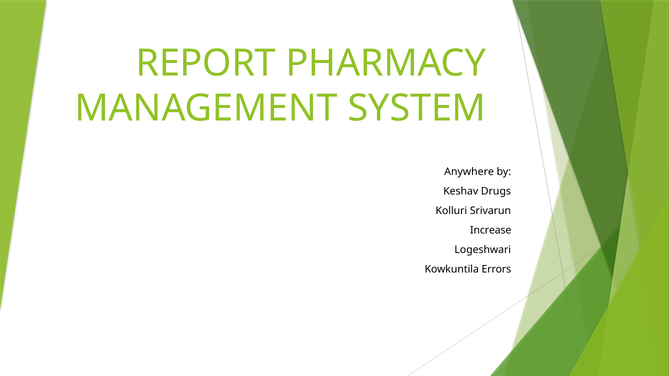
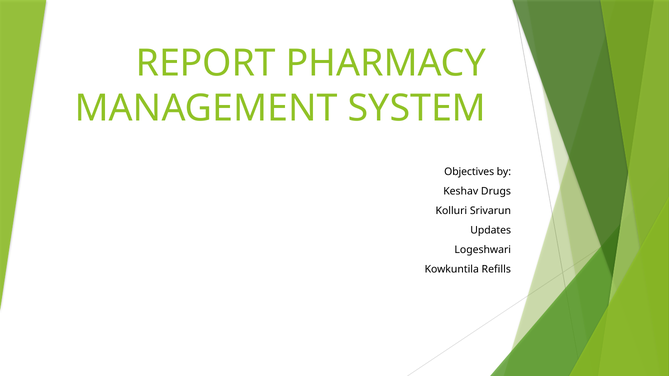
Anywhere: Anywhere -> Objectives
Increase: Increase -> Updates
Errors: Errors -> Refills
